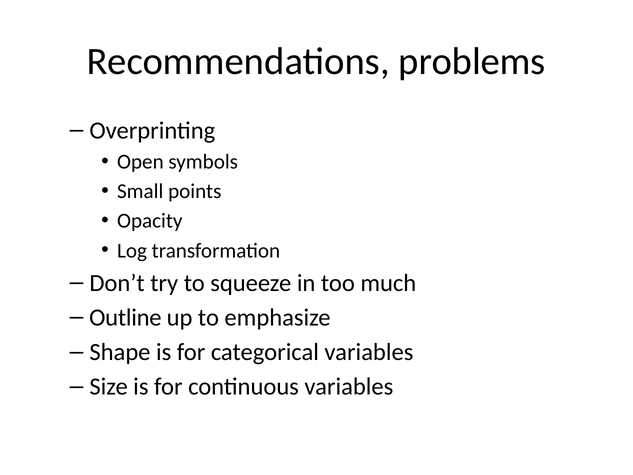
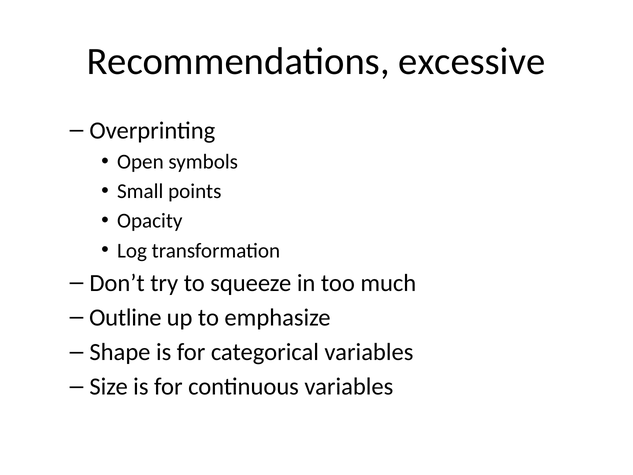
problems: problems -> excessive
